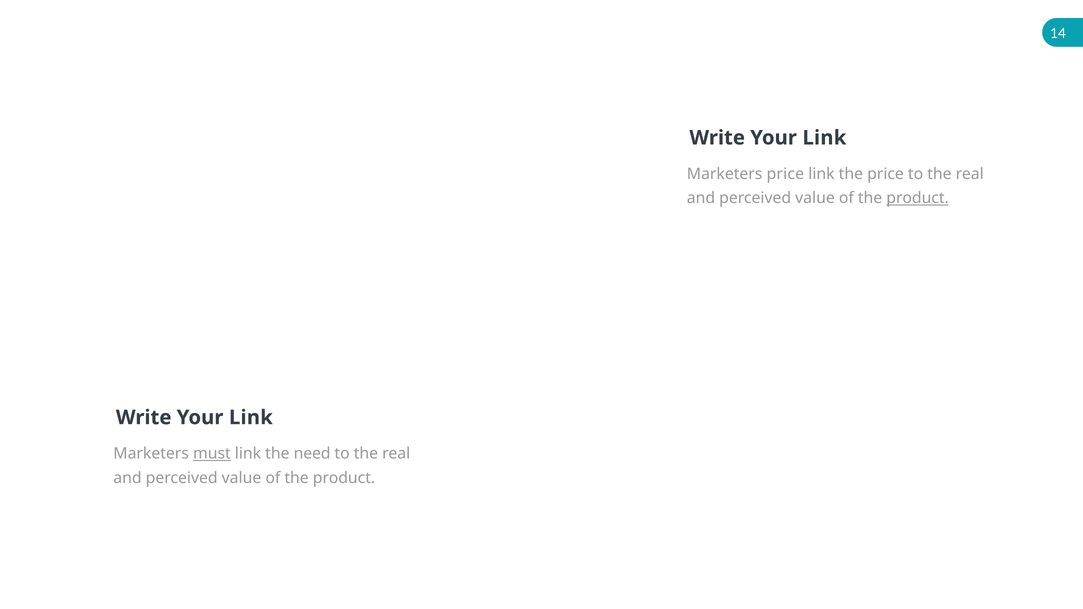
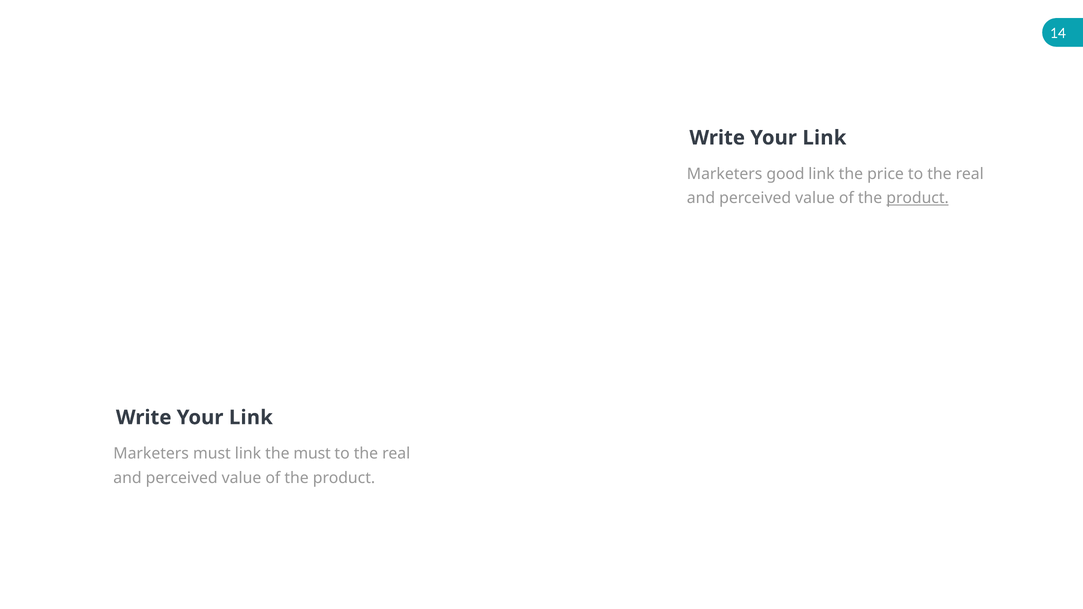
Marketers price: price -> good
must at (212, 454) underline: present -> none
the need: need -> must
